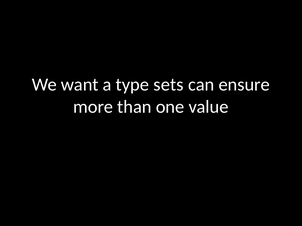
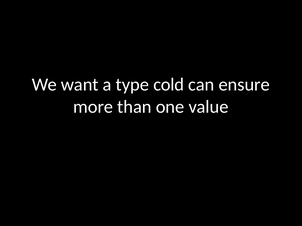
sets: sets -> cold
